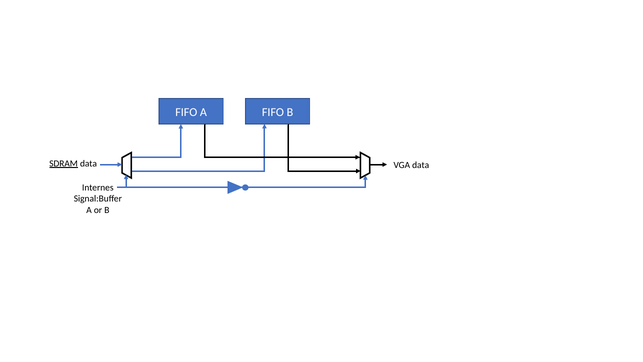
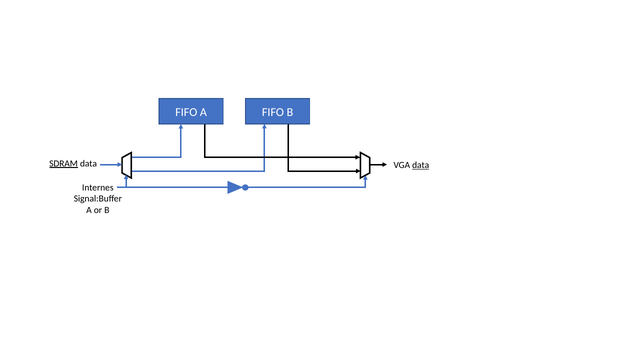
data at (421, 165) underline: none -> present
